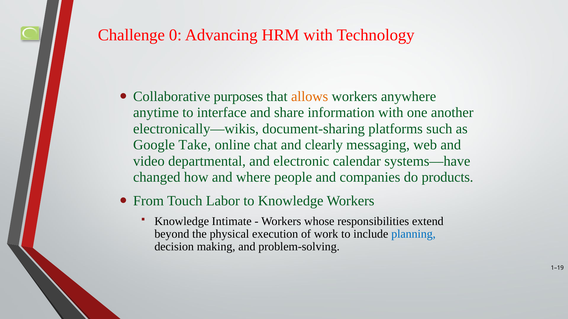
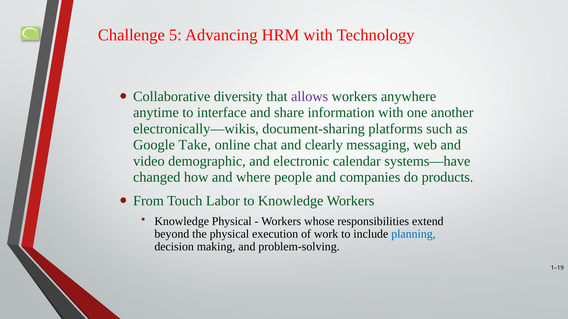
0: 0 -> 5
purposes: purposes -> diversity
allows colour: orange -> purple
departmental: departmental -> demographic
Knowledge Intimate: Intimate -> Physical
